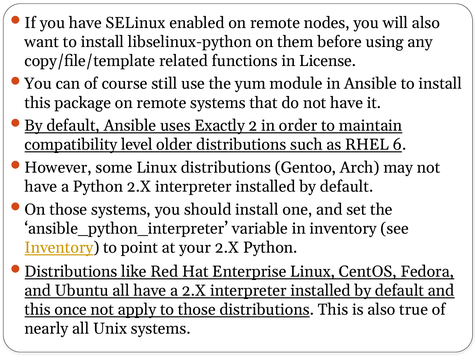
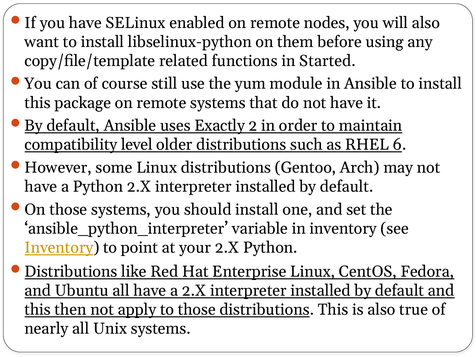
License: License -> Started
once: once -> then
